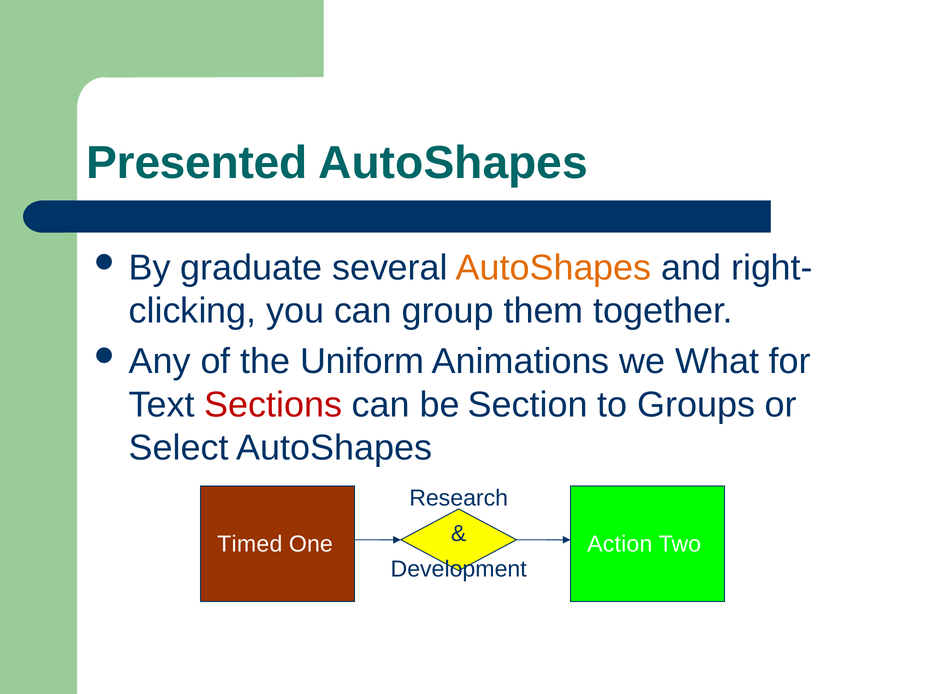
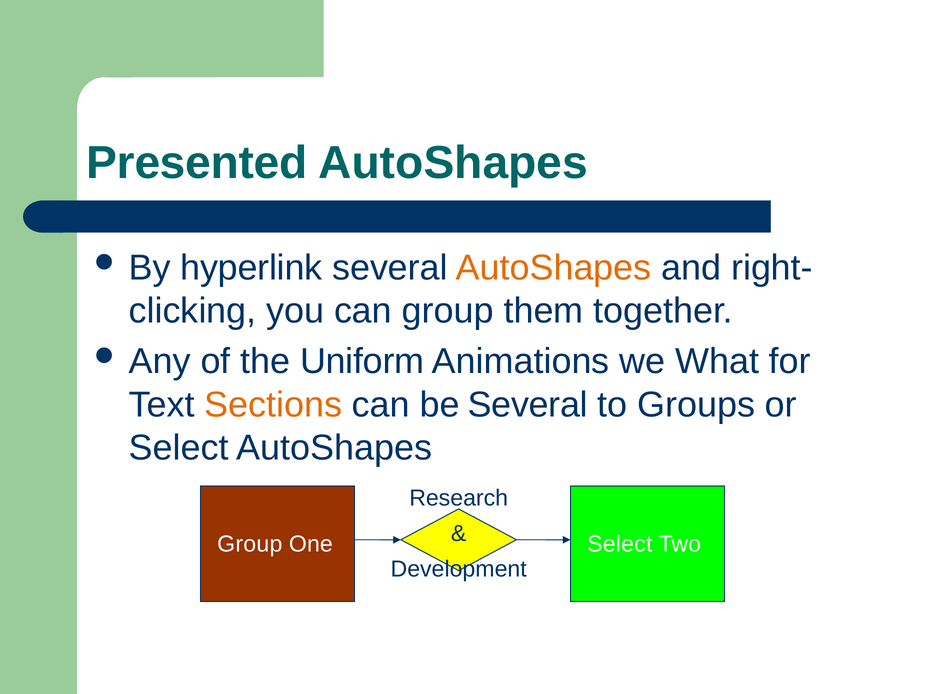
graduate: graduate -> hyperlink
Sections colour: red -> orange
be Section: Section -> Several
Timed at (250, 544): Timed -> Group
One Action: Action -> Select
